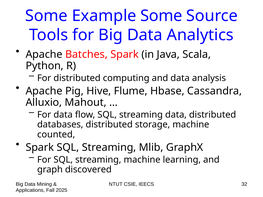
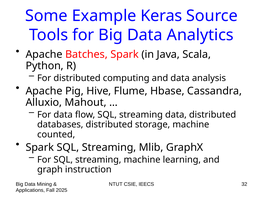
Example Some: Some -> Keras
discovered: discovered -> instruction
